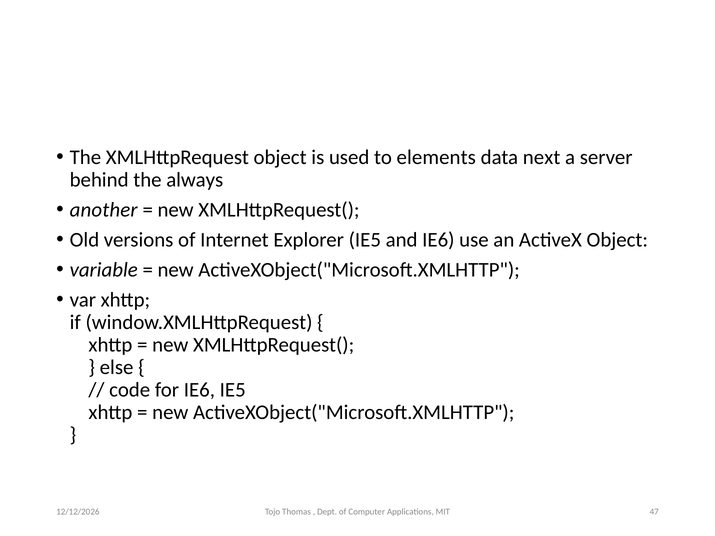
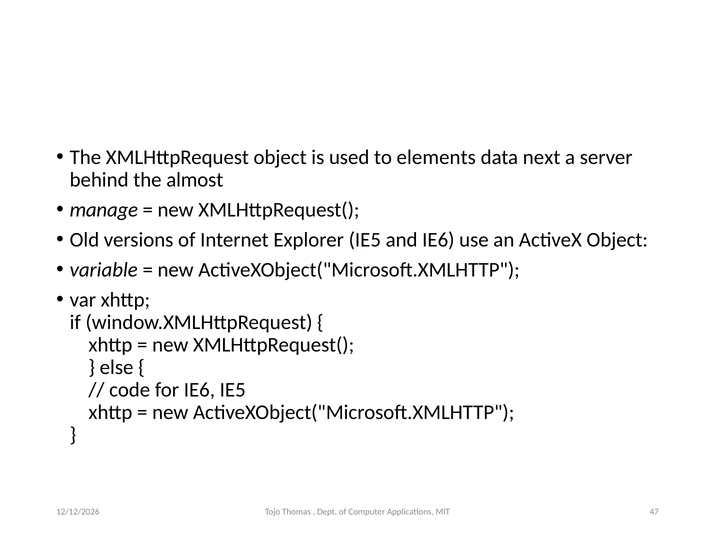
always: always -> almost
another: another -> manage
